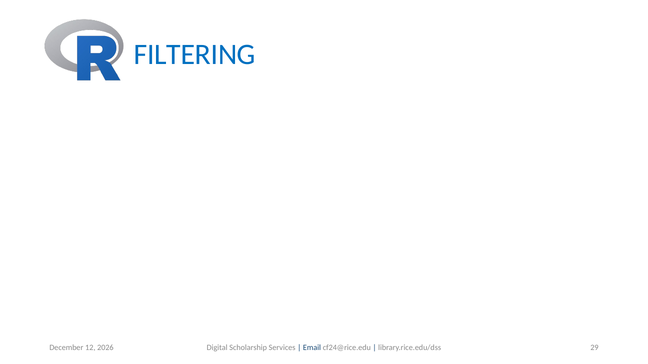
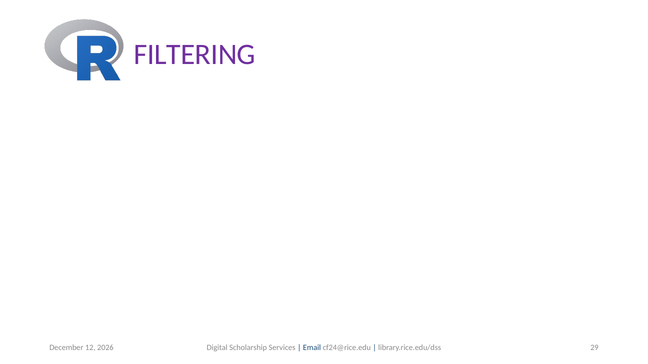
FILTERING colour: blue -> purple
